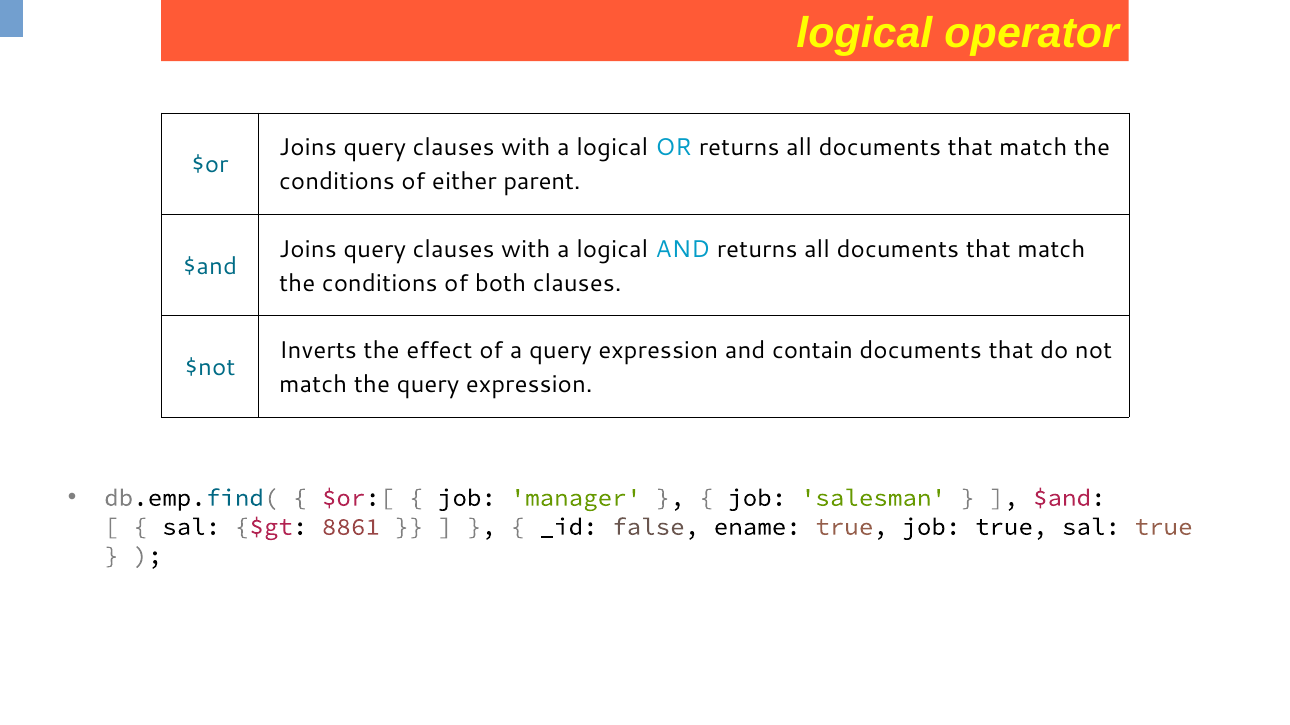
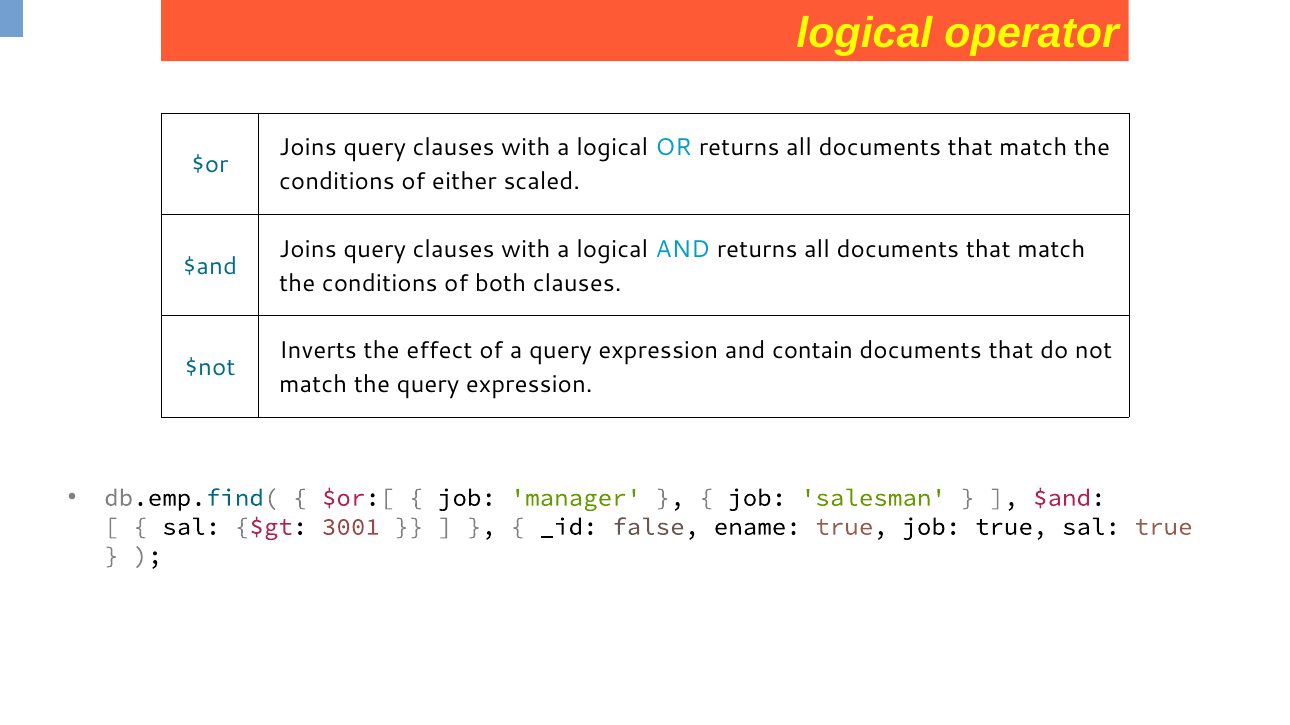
parent: parent -> scaled
8861: 8861 -> 3001
